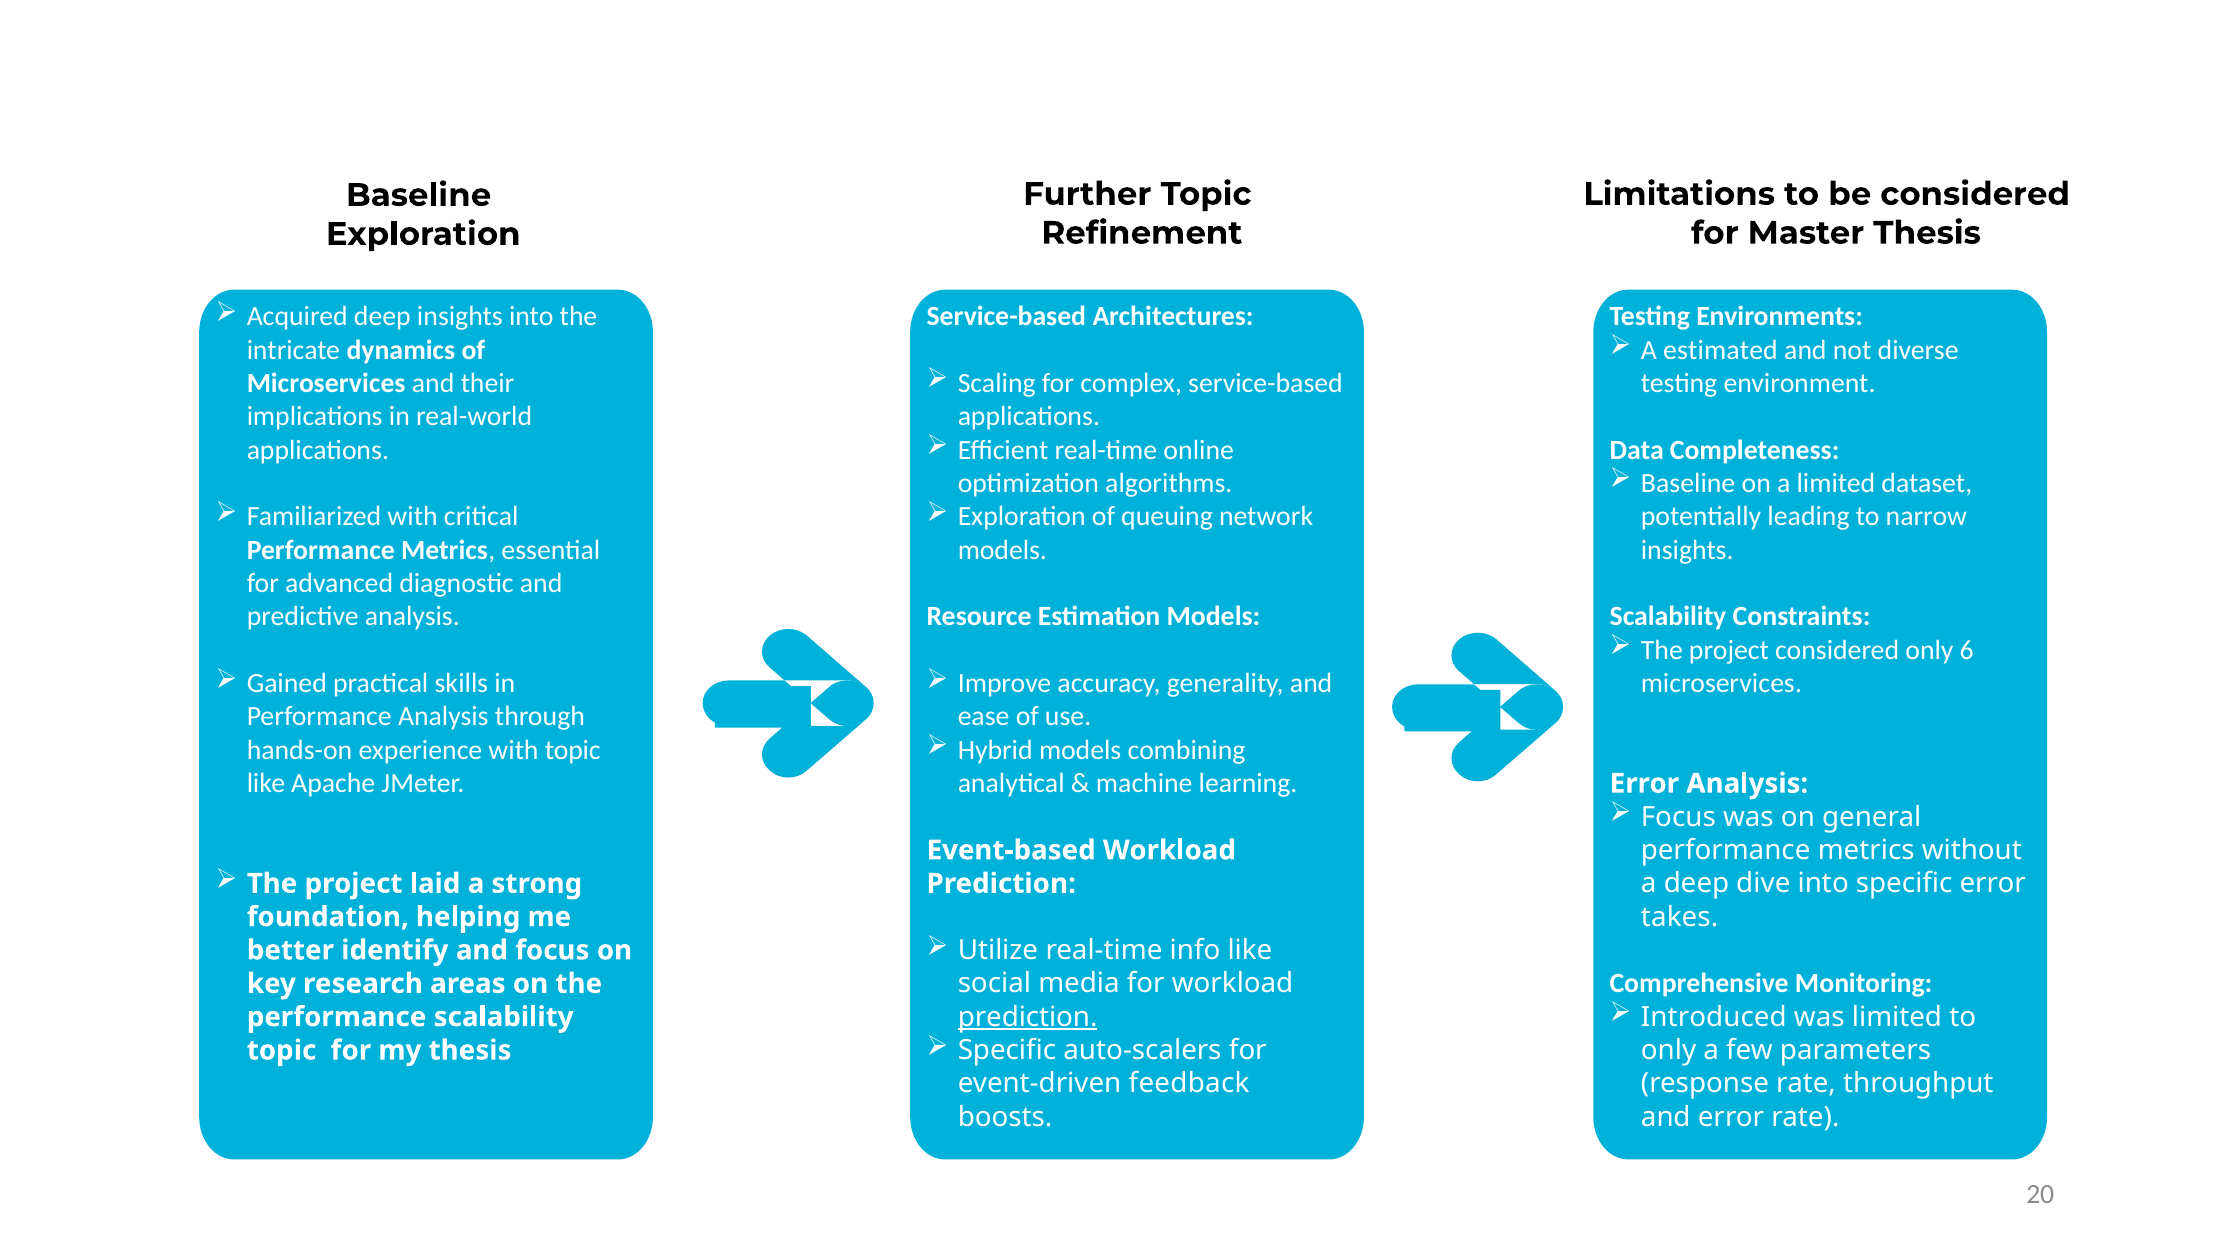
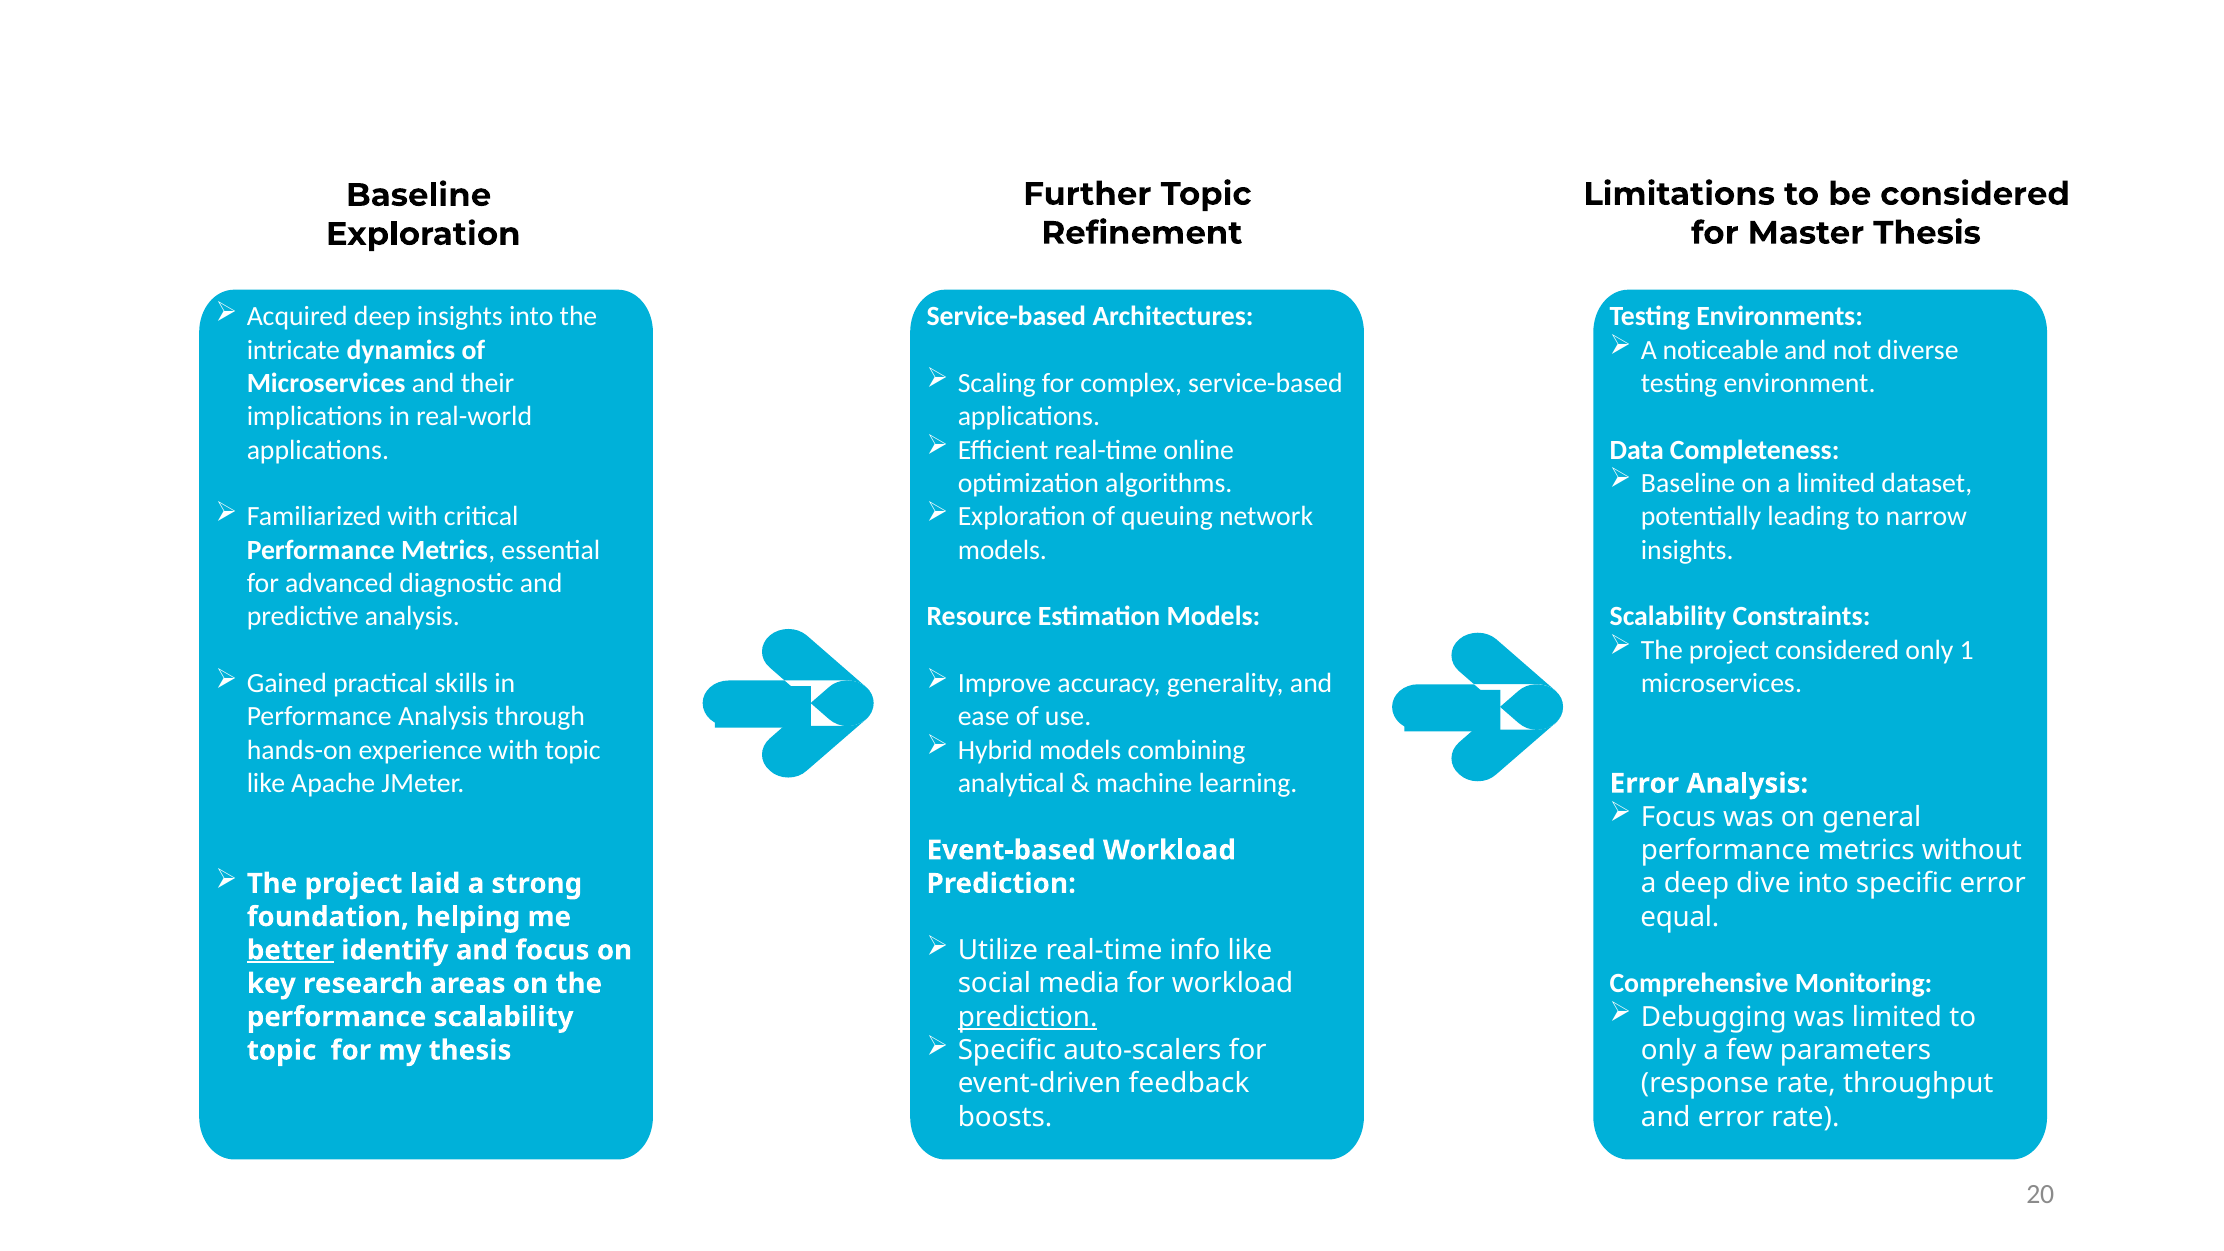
estimated: estimated -> noticeable
6: 6 -> 1
takes: takes -> equal
better underline: none -> present
Introduced: Introduced -> Debugging
